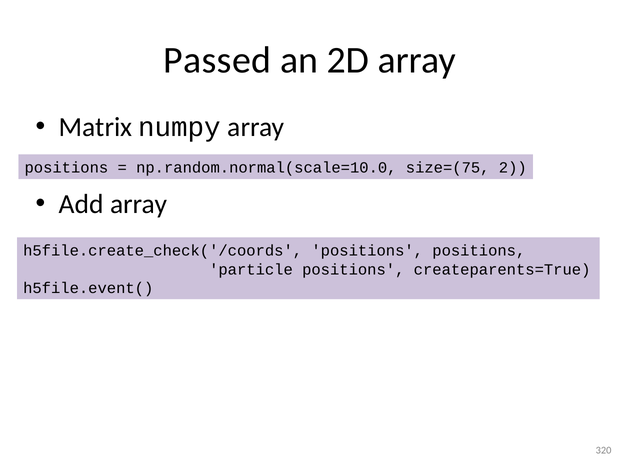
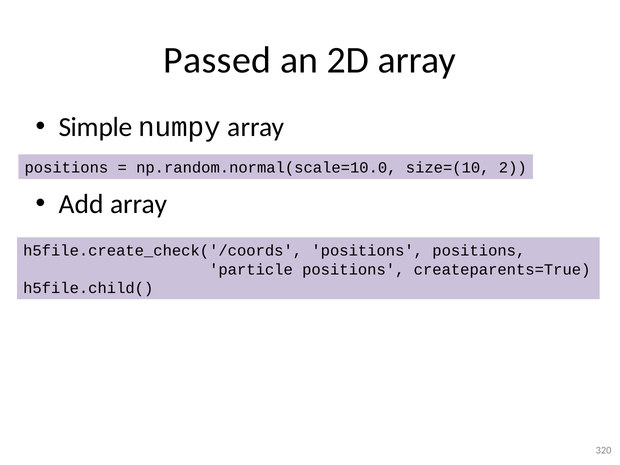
Matrix: Matrix -> Simple
size=(75: size=(75 -> size=(10
h5file.event(: h5file.event( -> h5file.child(
